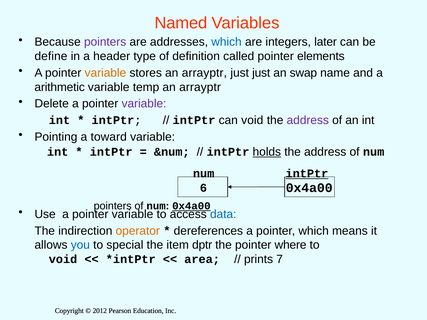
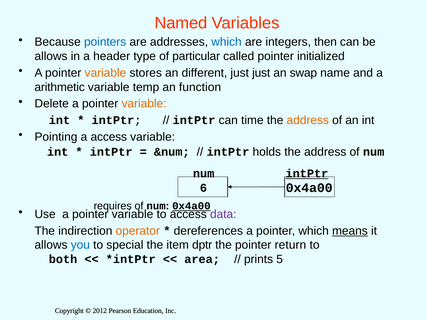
pointers at (105, 42) colour: purple -> blue
later: later -> then
define at (51, 56): define -> allows
definition: definition -> particular
elements: elements -> initialized
stores an arrayptr: arrayptr -> different
arrayptr at (200, 87): arrayptr -> function
variable at (144, 104) colour: purple -> orange
can void: void -> time
address at (308, 120) colour: purple -> orange
a toward: toward -> access
holds underline: present -> none
pointers at (113, 206): pointers -> requires
data colour: blue -> purple
means underline: none -> present
where: where -> return
void at (63, 259): void -> both
7: 7 -> 5
